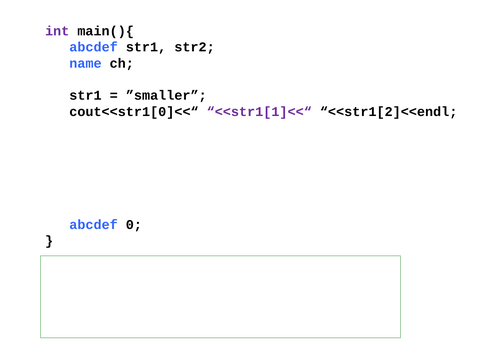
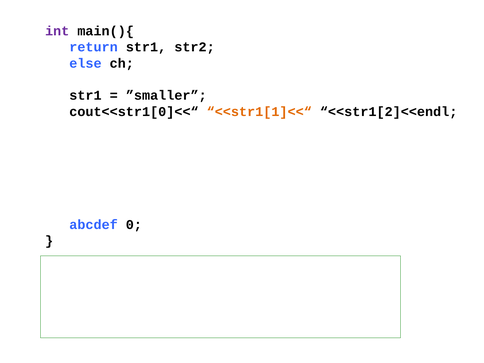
abcdef at (94, 47): abcdef -> return
name: name -> else
<<str1[1]<<“ colour: purple -> orange
